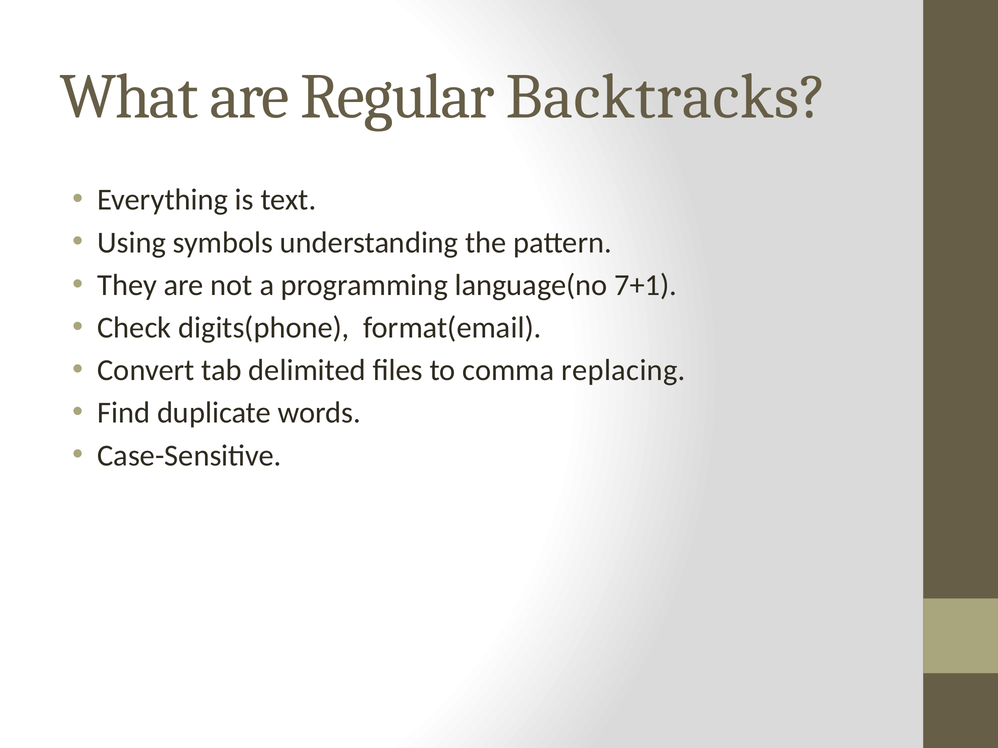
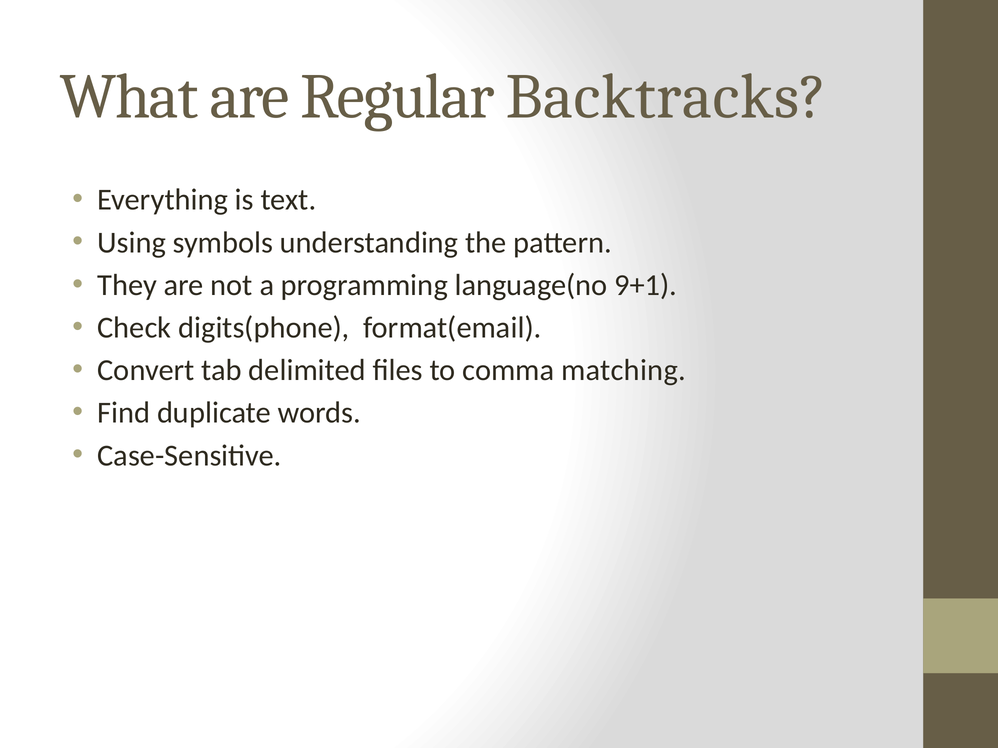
7+1: 7+1 -> 9+1
replacing: replacing -> matching
